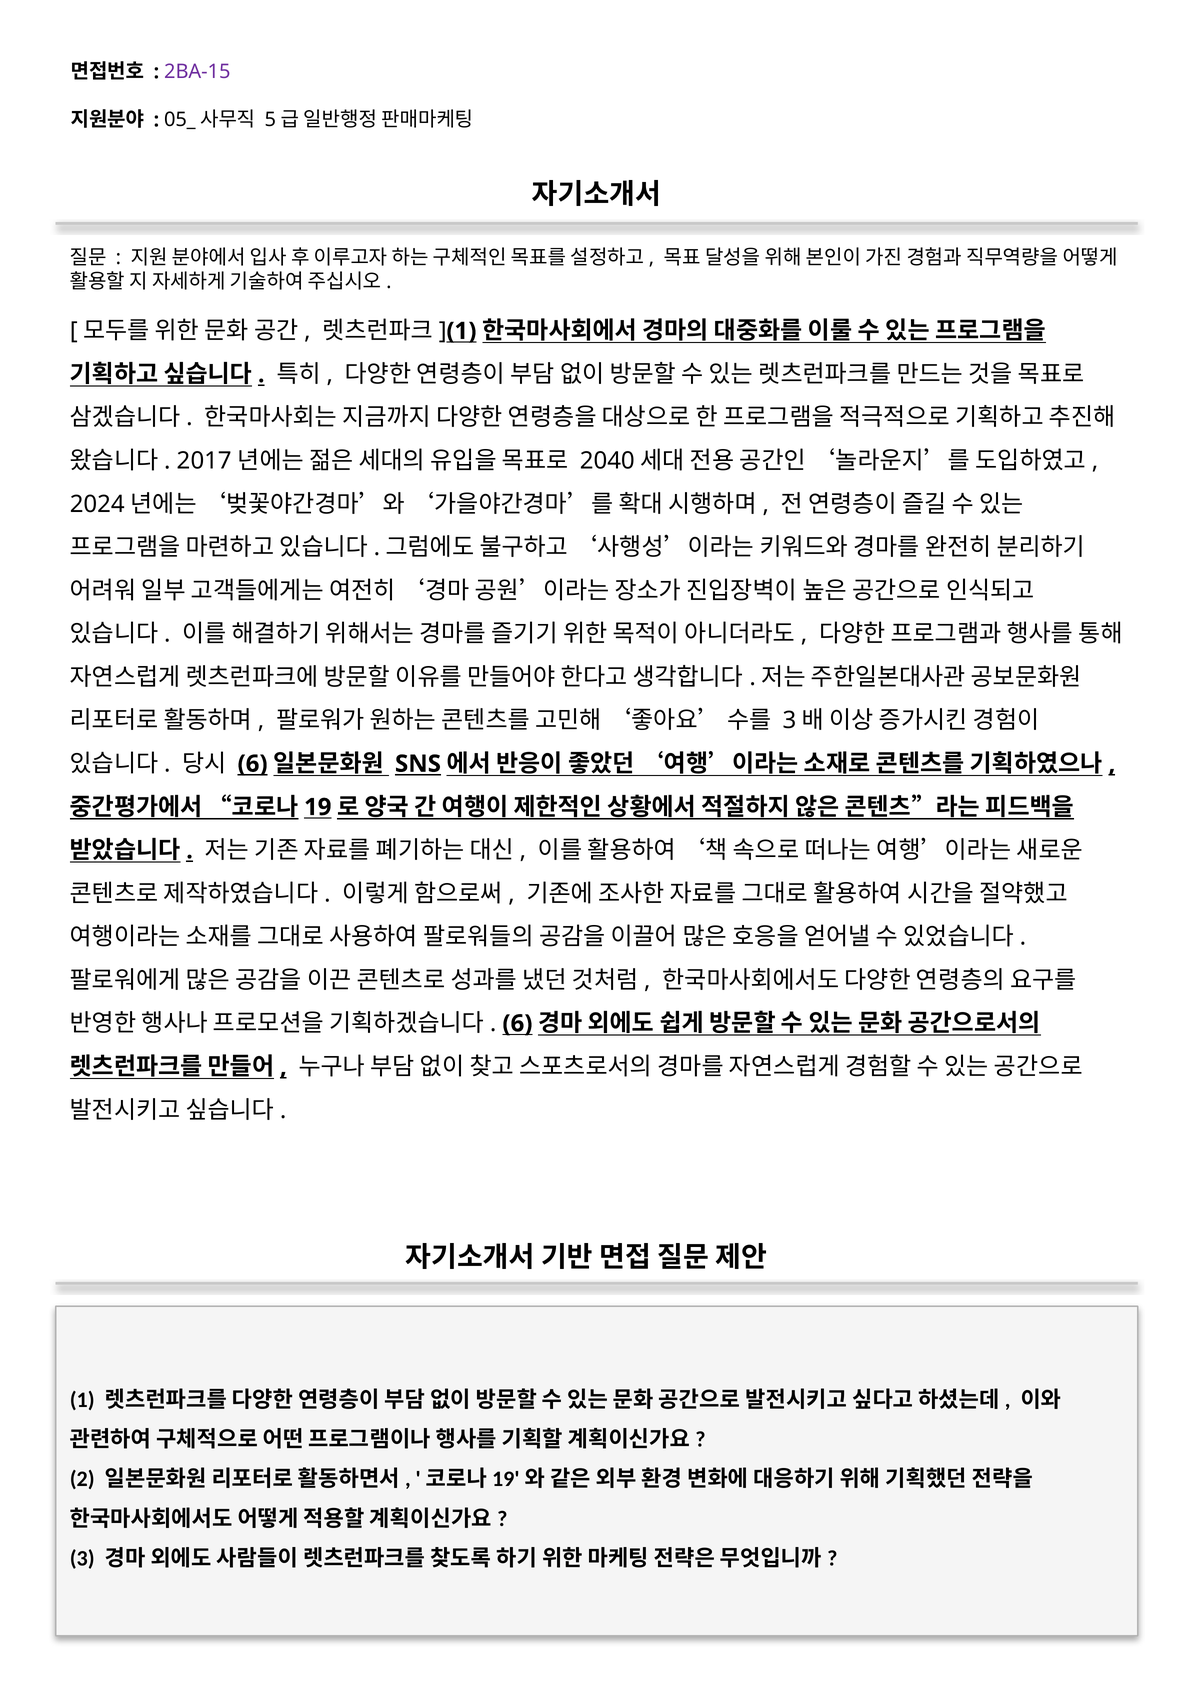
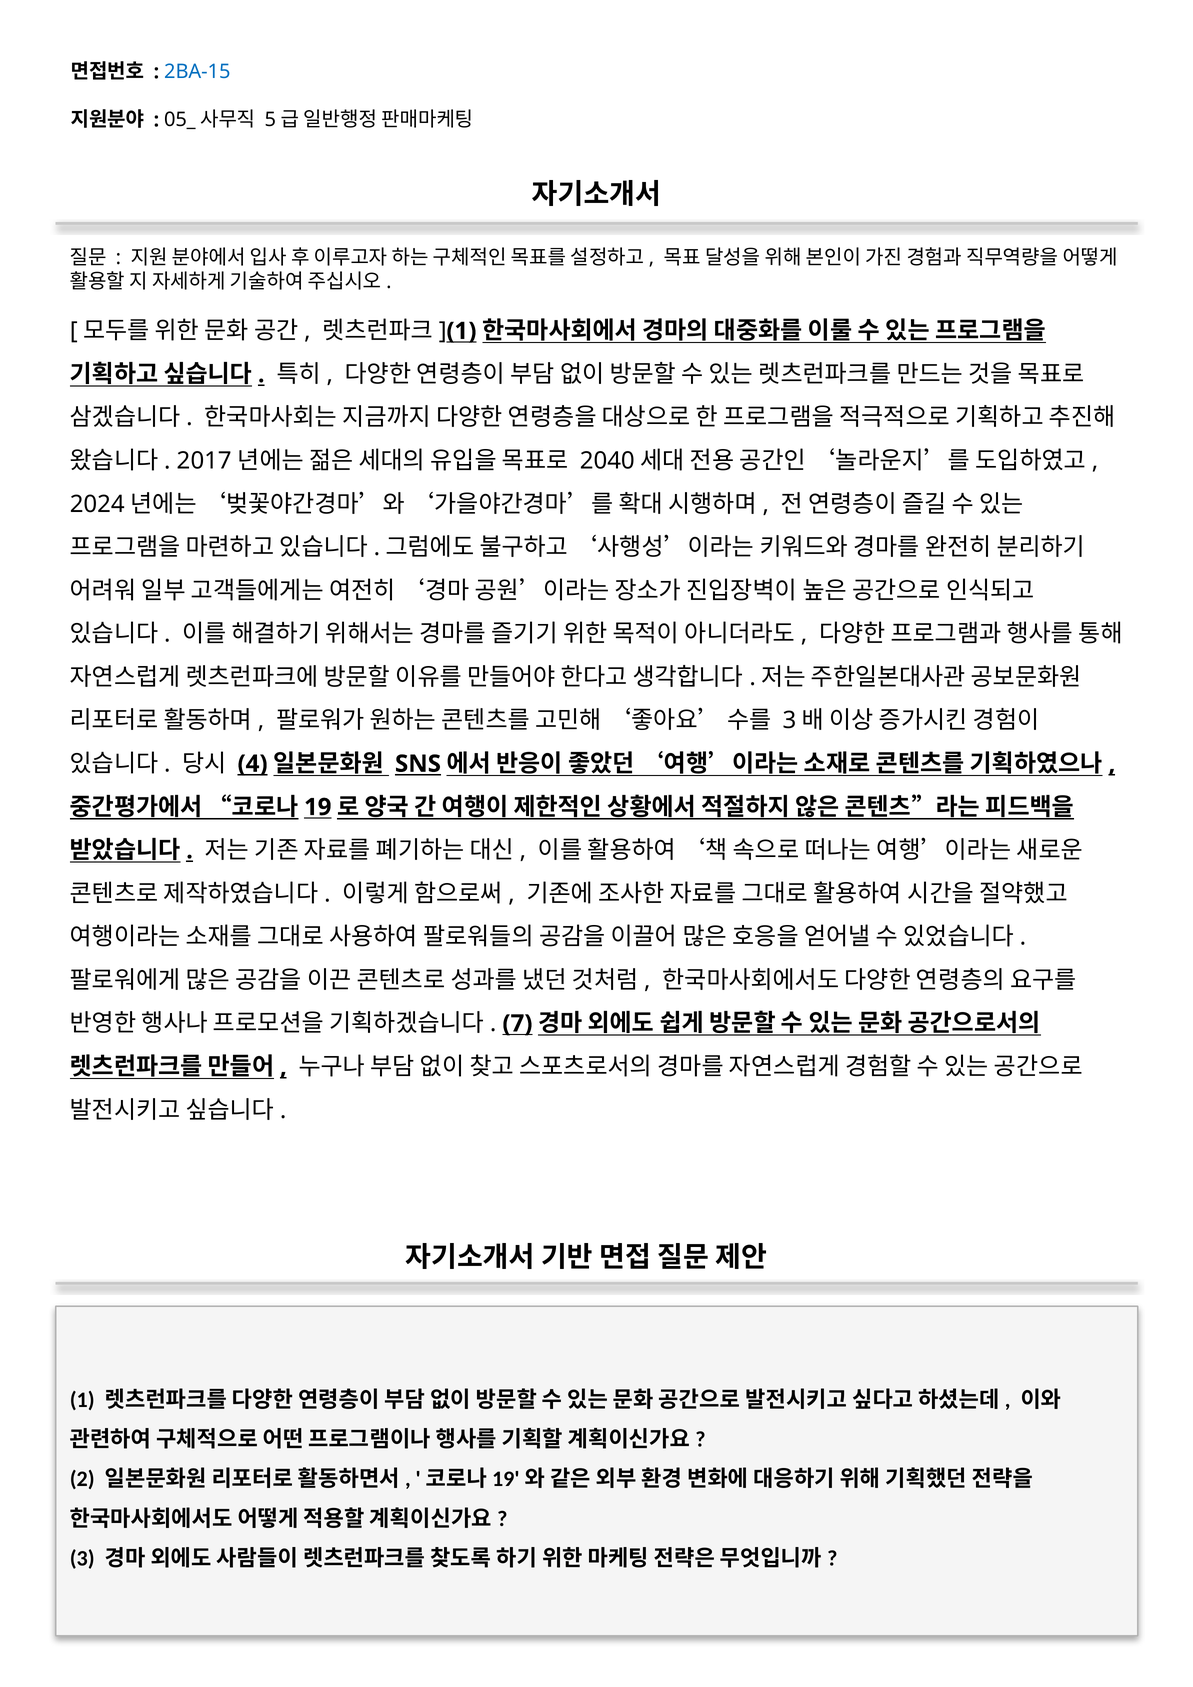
2BA-15 colour: purple -> blue
6 at (253, 764): 6 -> 4
6 at (517, 1024): 6 -> 7
